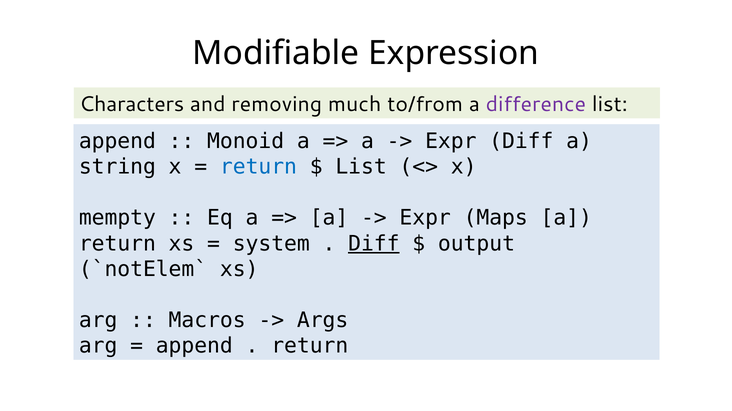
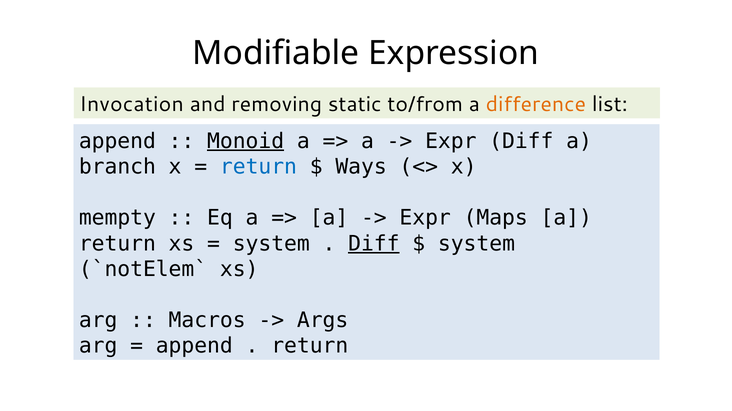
Characters: Characters -> Invocation
much: much -> static
difference colour: purple -> orange
Monoid underline: none -> present
string: string -> branch
List at (361, 167): List -> Ways
output at (476, 244): output -> system
